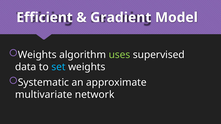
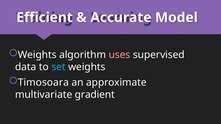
Gradient: Gradient -> Accurate
uses colour: light green -> pink
Systematic: Systematic -> Timosoara
network: network -> gradient
